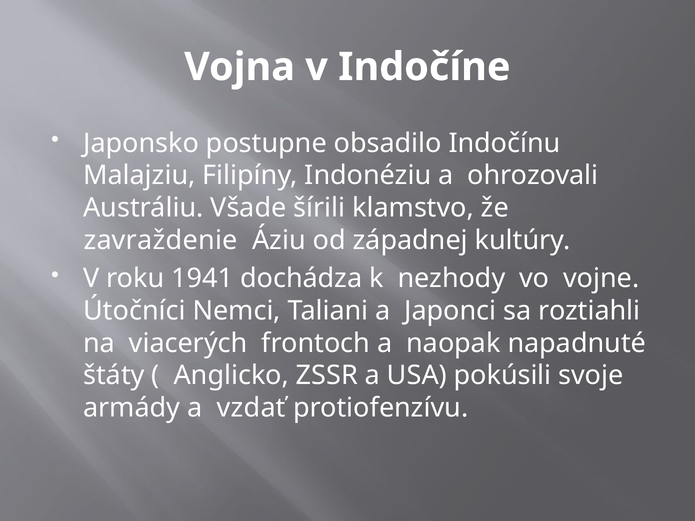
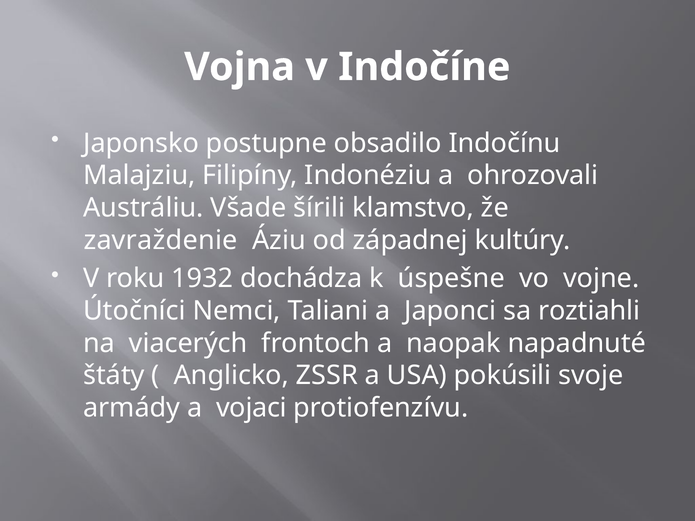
1941: 1941 -> 1932
nezhody: nezhody -> úspešne
vzdať: vzdať -> vojaci
